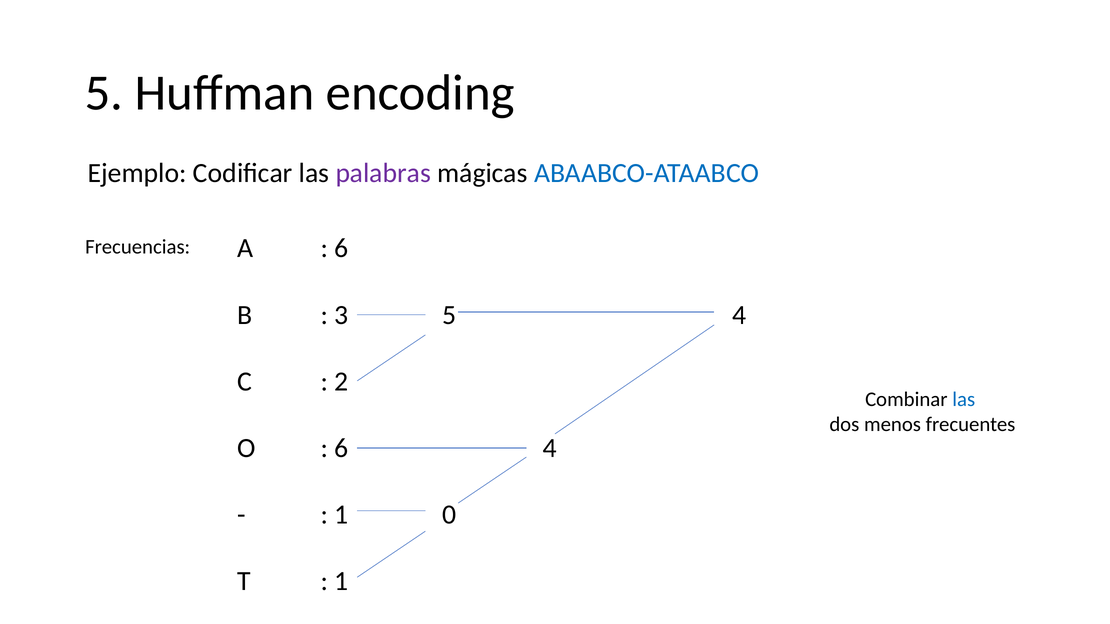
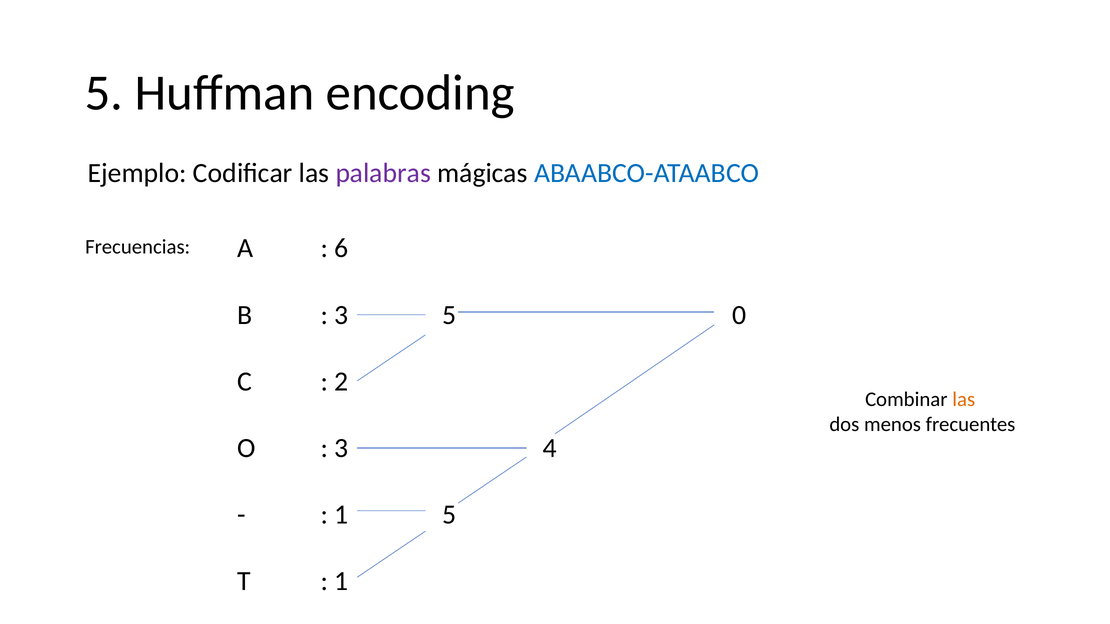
5 4: 4 -> 0
las at (964, 400) colour: blue -> orange
6 at (341, 448): 6 -> 3
1 0: 0 -> 5
